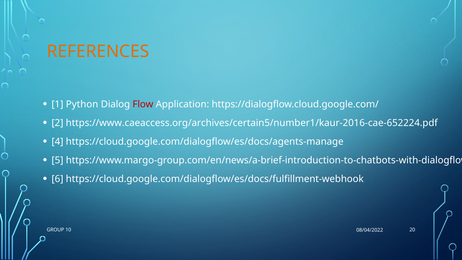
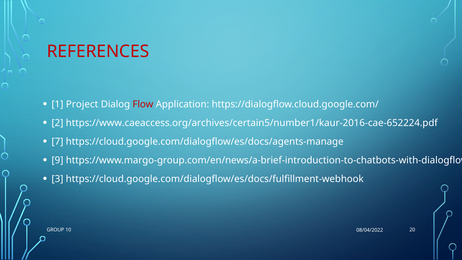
REFERENCES colour: orange -> red
Python: Python -> Project
4: 4 -> 7
5: 5 -> 9
6: 6 -> 3
